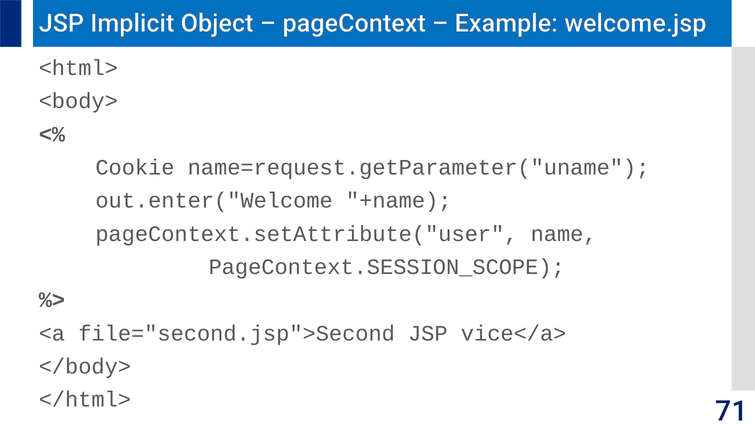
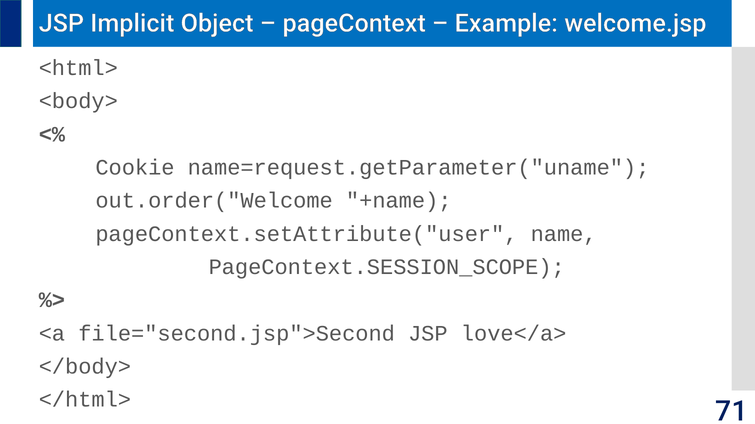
out.enter("Welcome: out.enter("Welcome -> out.order("Welcome
vice</a>: vice</a> -> love</a>
